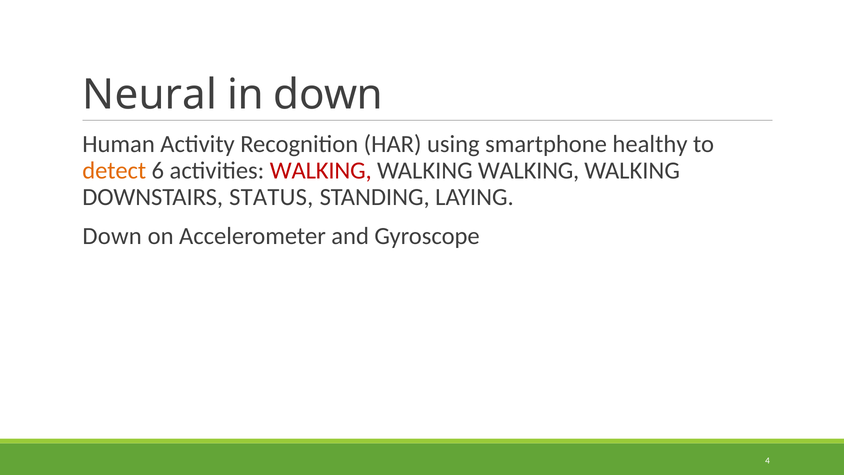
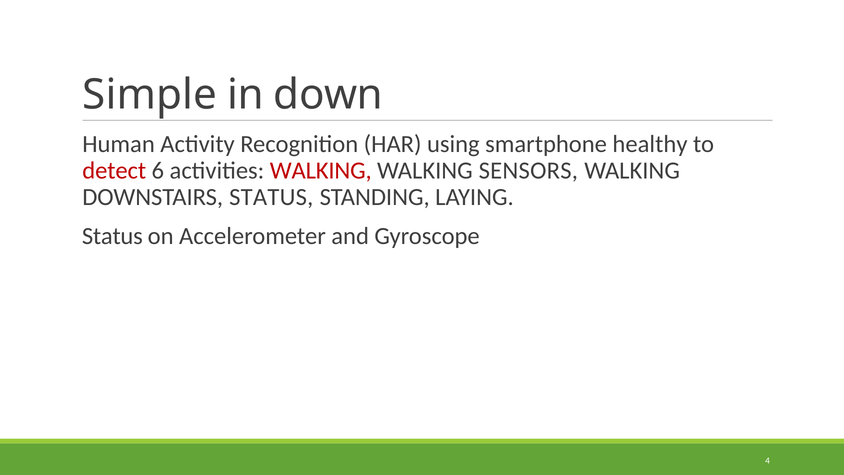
Neural: Neural -> Simple
detect colour: orange -> red
WALKING at (529, 171): WALKING -> SENSORS
Down at (112, 236): Down -> Status
